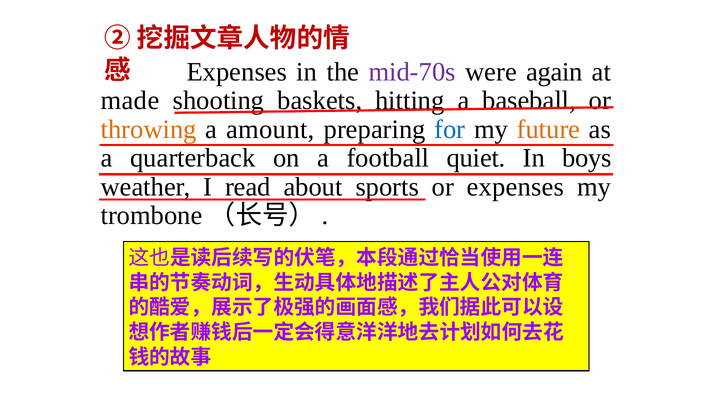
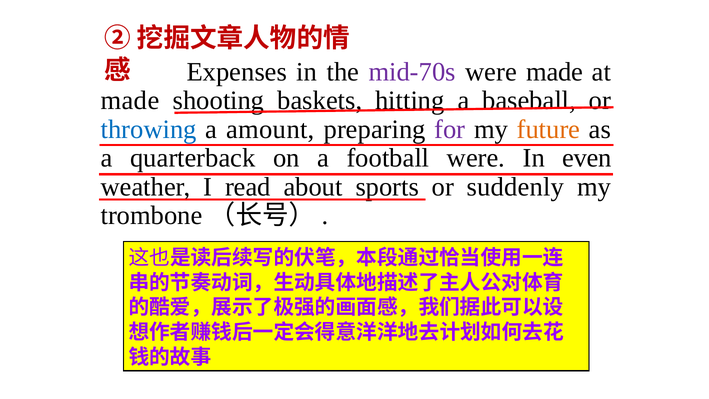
were again: again -> made
throwing colour: orange -> blue
for colour: blue -> purple
football quiet: quiet -> were
boys: boys -> even
or expenses: expenses -> suddenly
